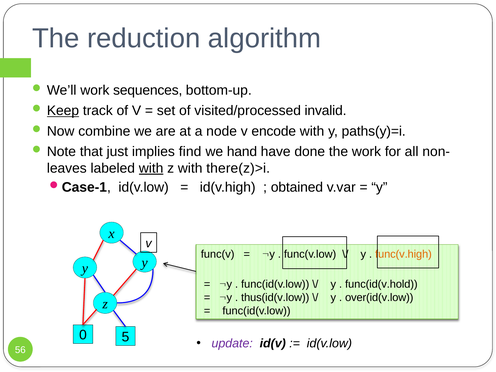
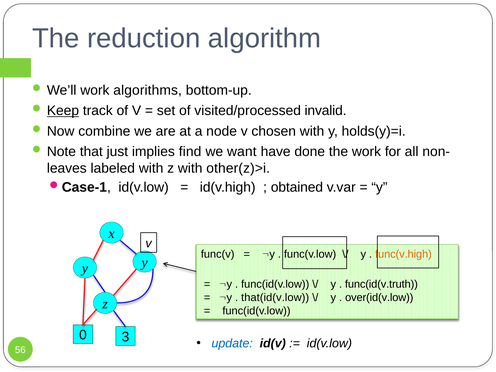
sequences: sequences -> algorithms
encode: encode -> chosen
paths(y)=i: paths(y)=i -> holds(y)=i
hand: hand -> want
with at (151, 168) underline: present -> none
there(z)>i: there(z)>i -> other(z)>i
func(id(v.hold: func(id(v.hold -> func(id(v.truth
thus(id(v.low: thus(id(v.low -> that(id(v.low
5: 5 -> 3
update colour: purple -> blue
